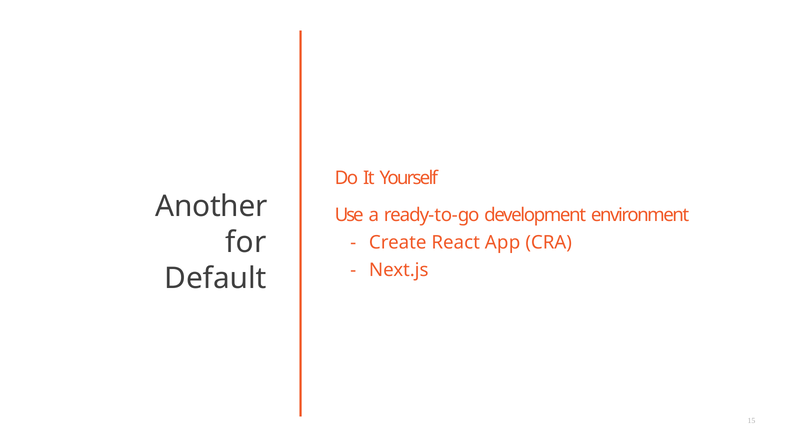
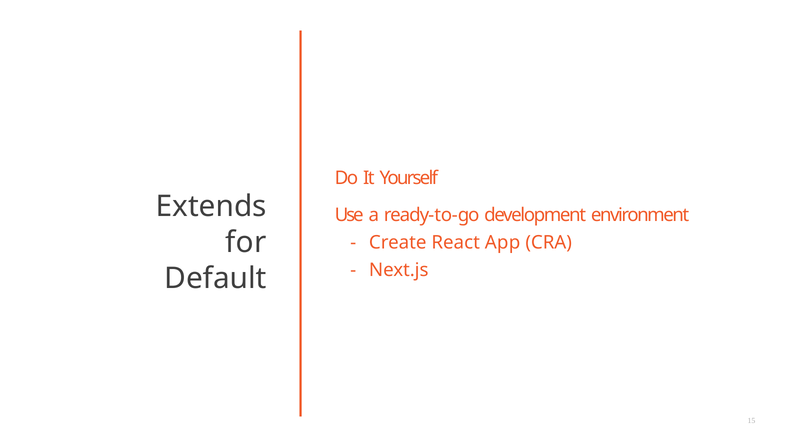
Another: Another -> Extends
